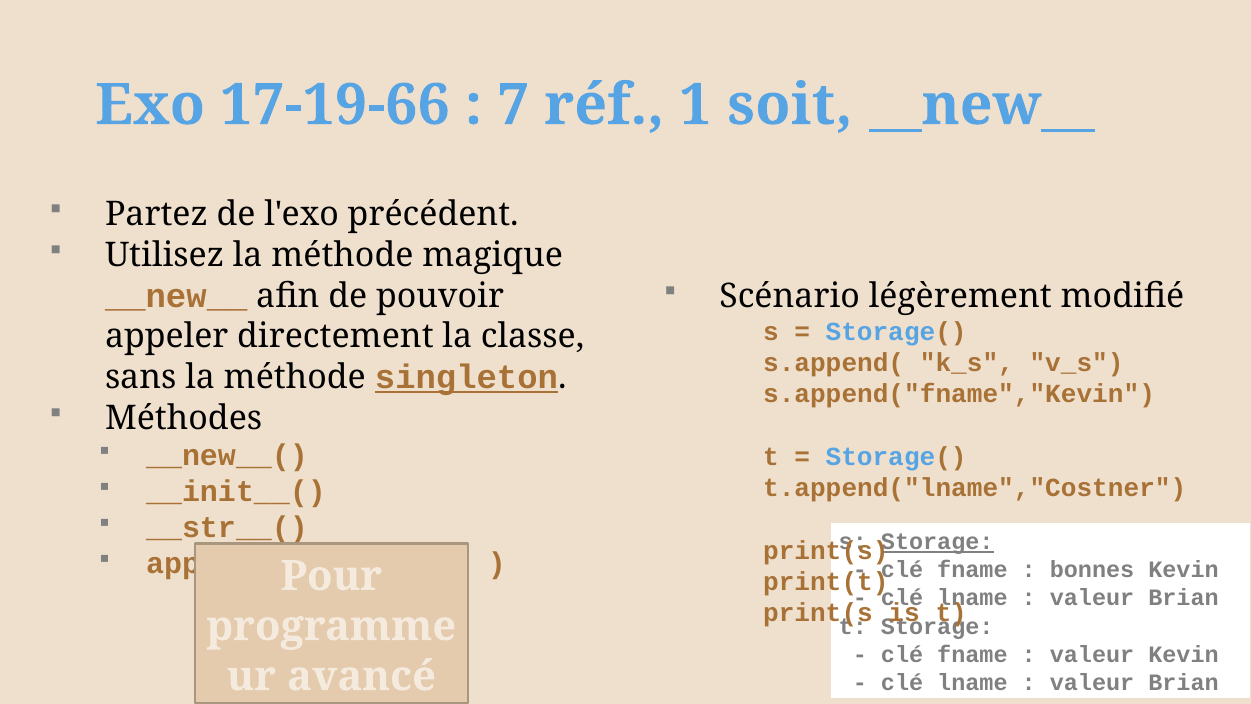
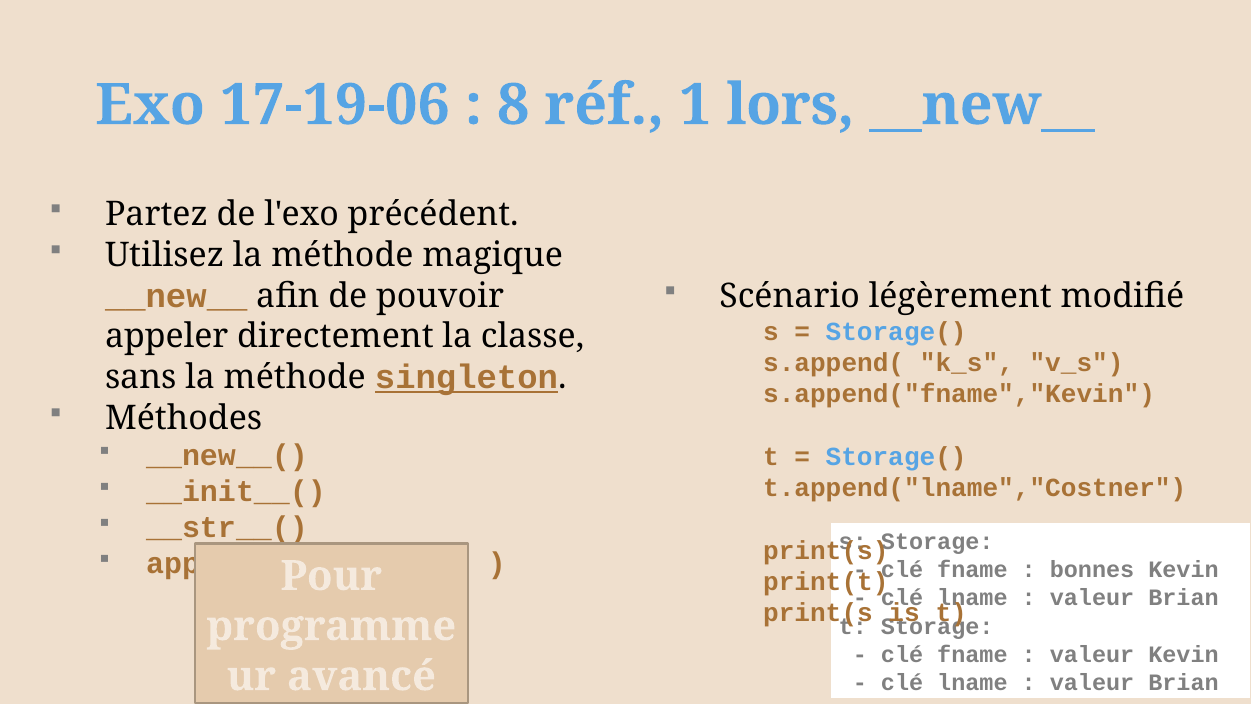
17-19-66: 17-19-66 -> 17-19-06
7: 7 -> 8
soit: soit -> lors
Storage at (937, 542) underline: present -> none
